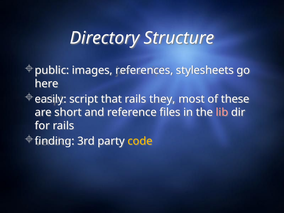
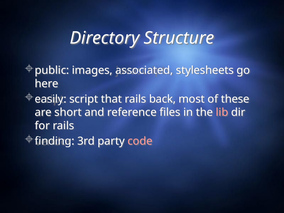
references: references -> associated
they: they -> back
code colour: yellow -> pink
